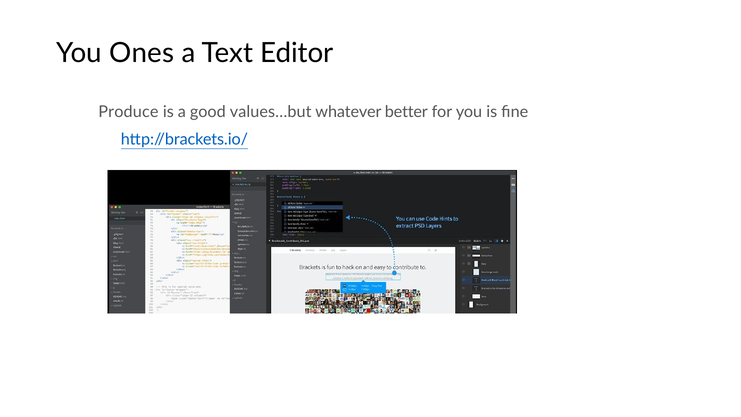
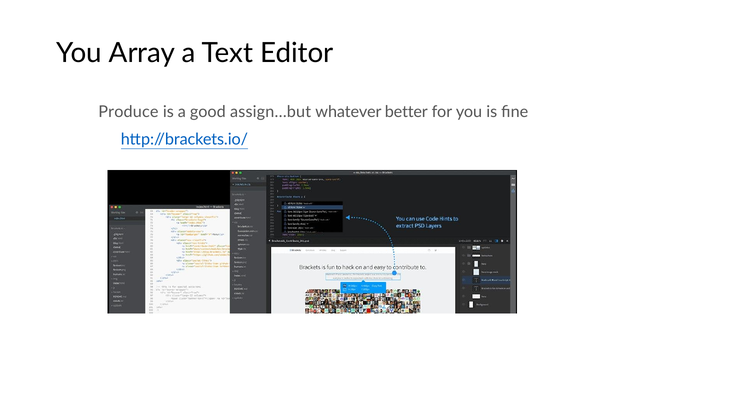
Ones: Ones -> Array
values…but: values…but -> assign…but
